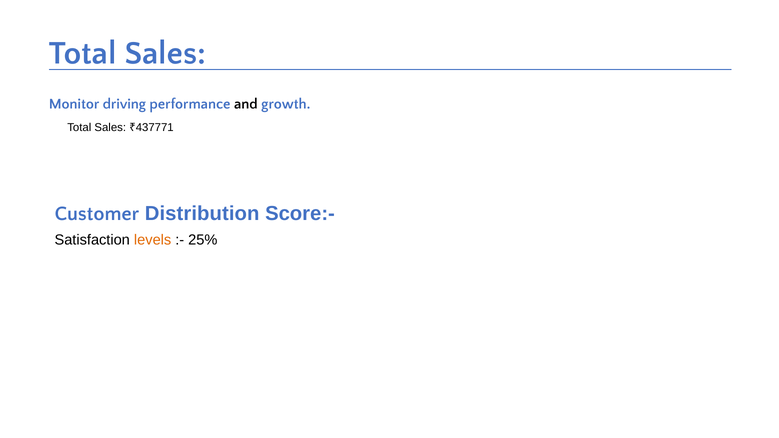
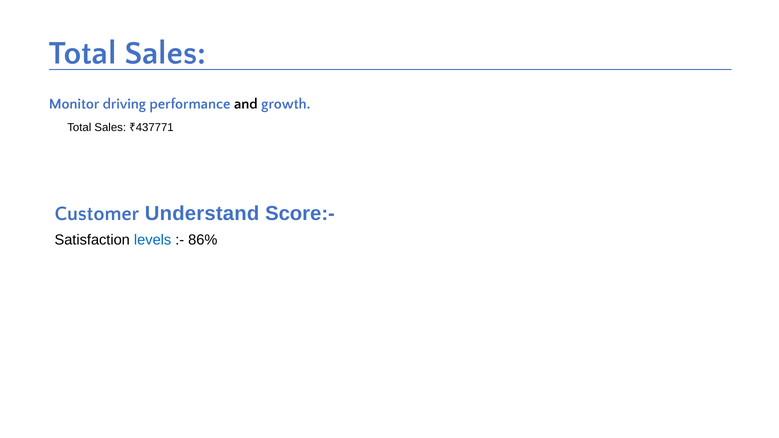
Distribution: Distribution -> Understand
levels colour: orange -> blue
25%: 25% -> 86%
